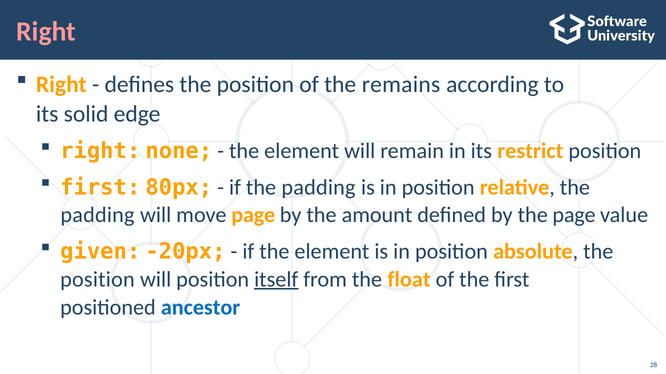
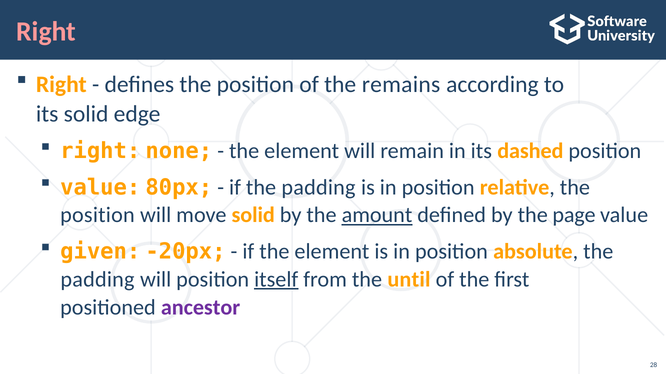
restrict: restrict -> dashed
first at (100, 188): first -> value
padding at (97, 216): padding -> position
move page: page -> solid
amount underline: none -> present
position at (97, 280): position -> padding
float: float -> until
ancestor colour: blue -> purple
